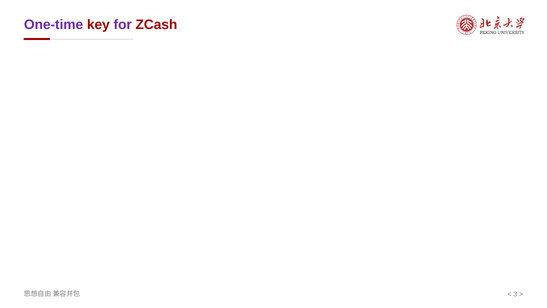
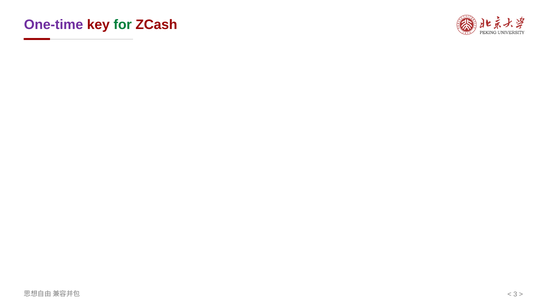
for colour: purple -> green
